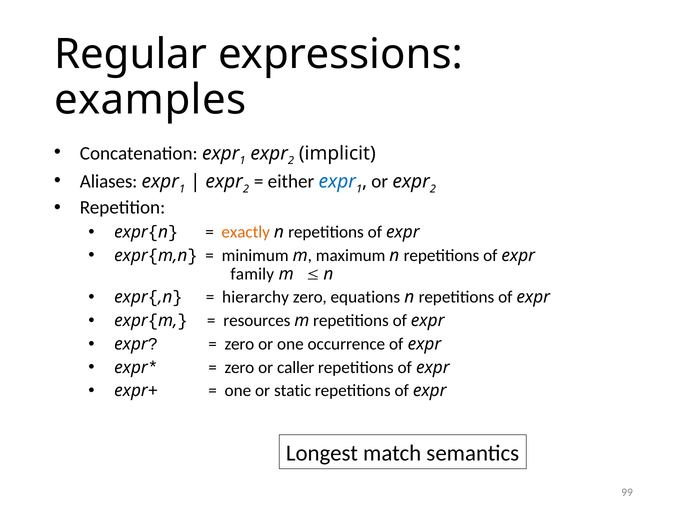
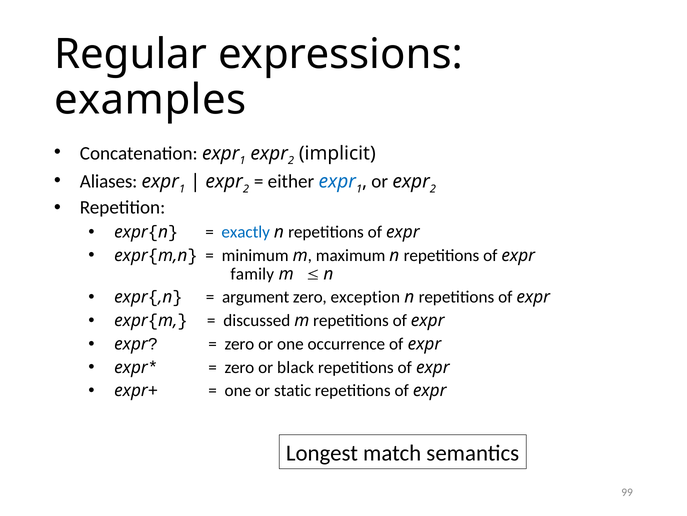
exactly colour: orange -> blue
hierarchy: hierarchy -> argument
equations: equations -> exception
resources: resources -> discussed
caller: caller -> black
